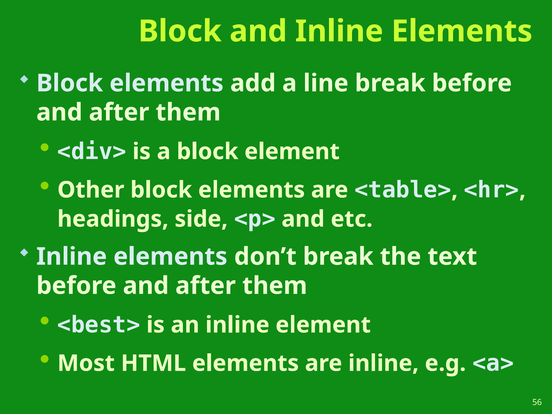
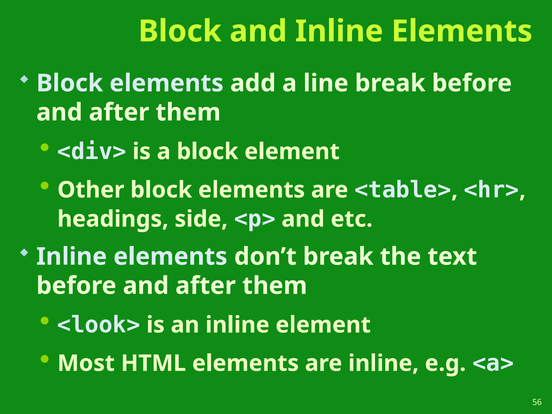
<best>: <best> -> <look>
